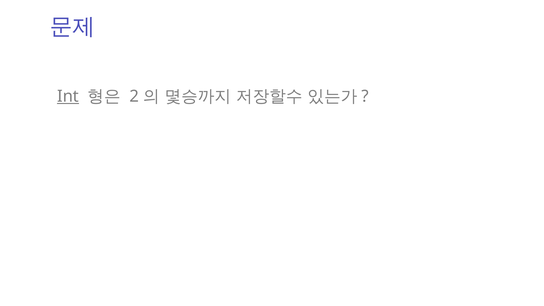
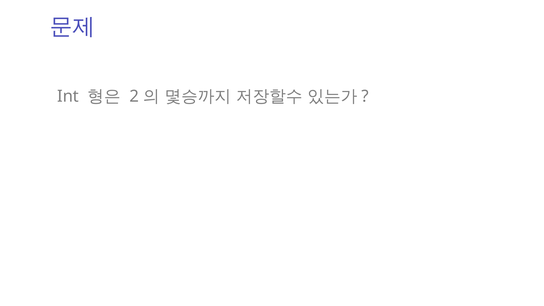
Int underline: present -> none
